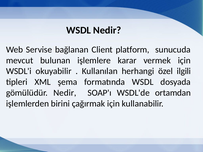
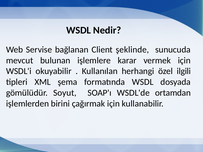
platform: platform -> şeklinde
gömülüdür Nedir: Nedir -> Soyut
